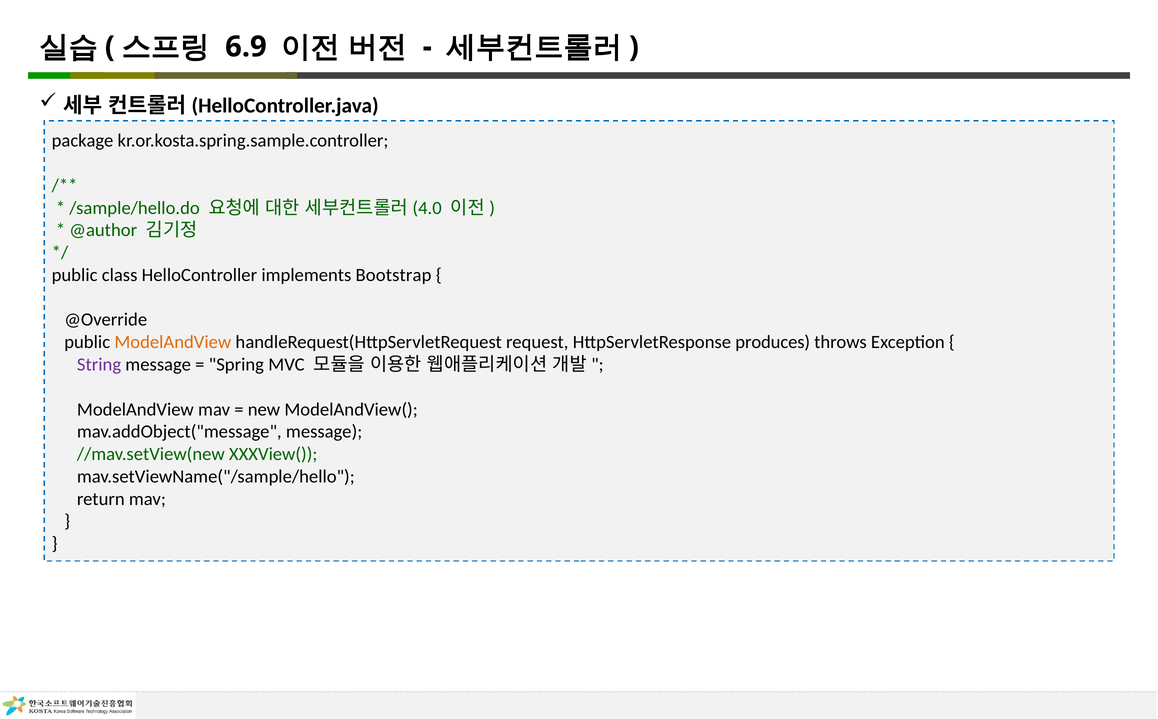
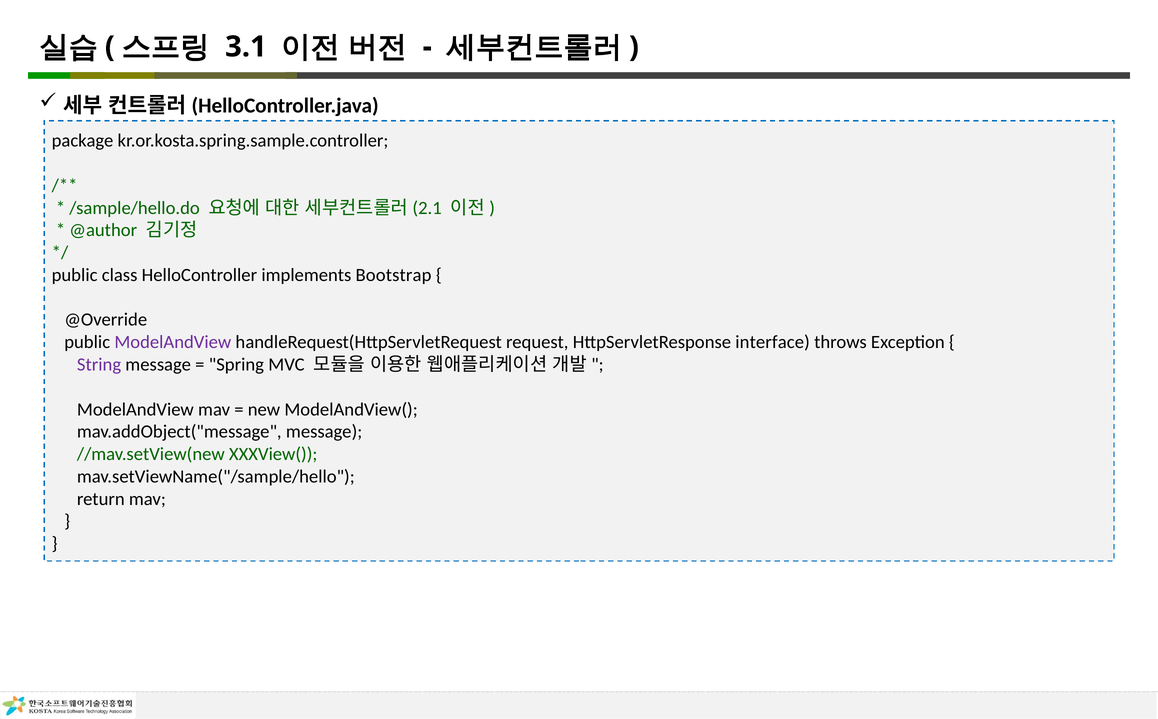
6.9: 6.9 -> 3.1
4.0: 4.0 -> 2.1
ModelAndView at (173, 342) colour: orange -> purple
produces: produces -> interface
